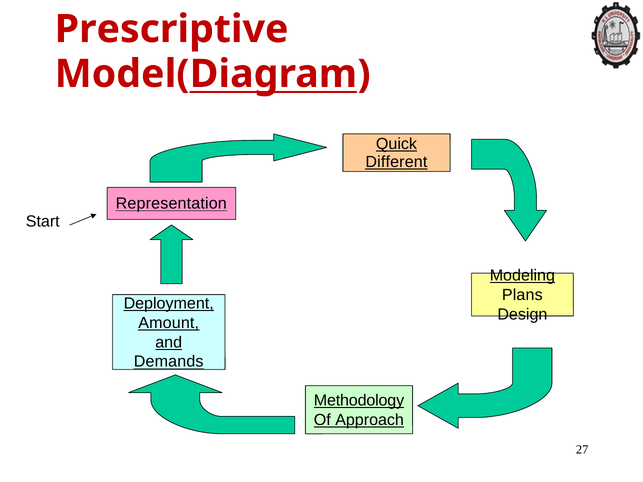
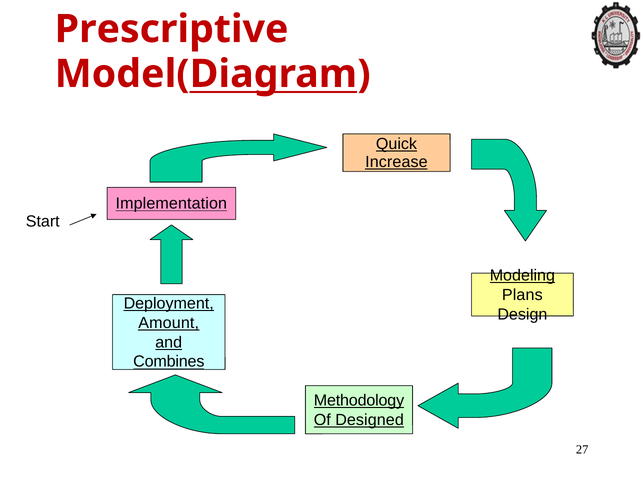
Different: Different -> Increase
Representation: Representation -> Implementation
Demands: Demands -> Combines
Approach: Approach -> Designed
